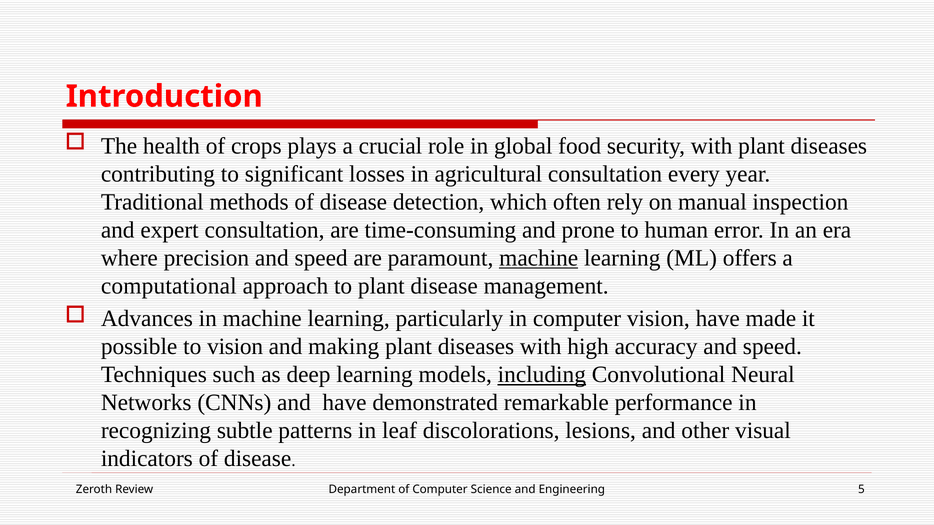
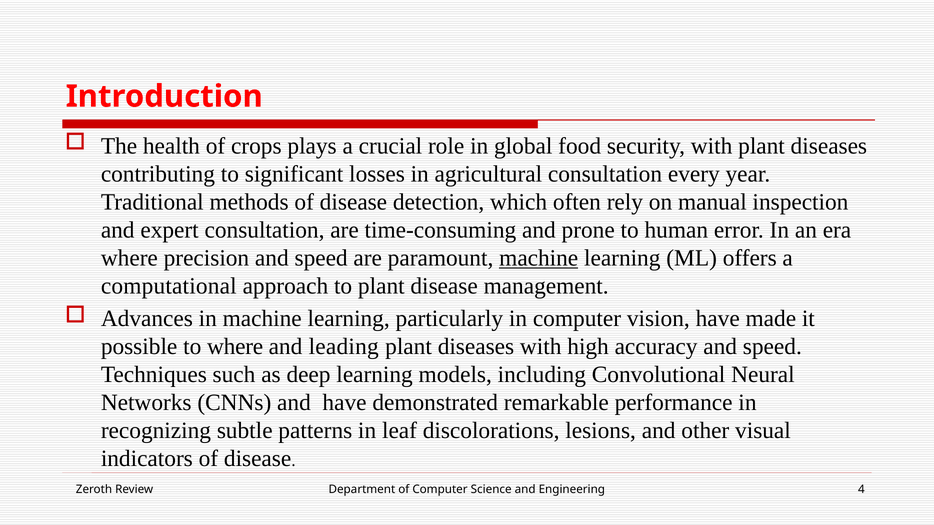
to vision: vision -> where
making: making -> leading
including underline: present -> none
5: 5 -> 4
